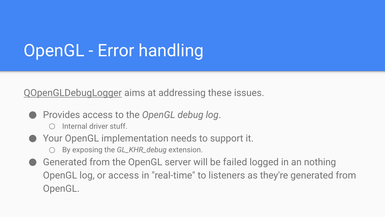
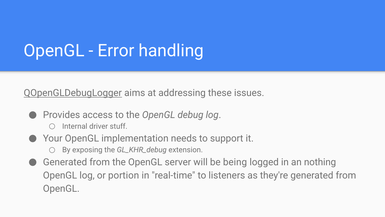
failed: failed -> being
or access: access -> portion
